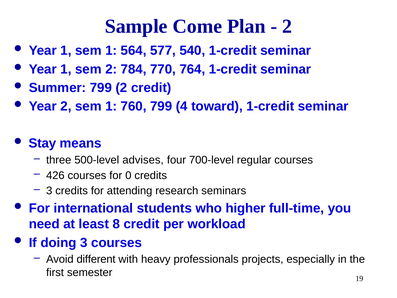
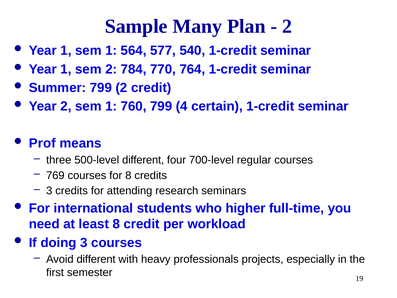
Come: Come -> Many
toward: toward -> certain
Stay: Stay -> Prof
500-level advises: advises -> different
426: 426 -> 769
for 0: 0 -> 8
